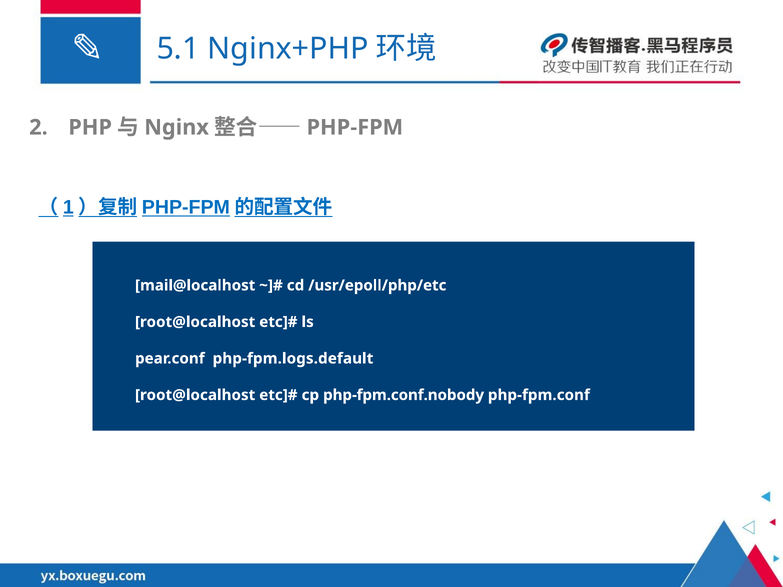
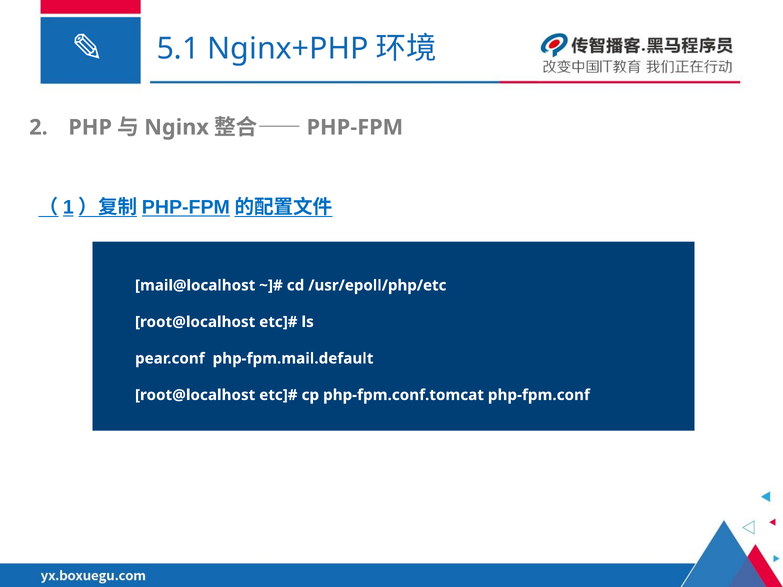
php-fpm.logs.default: php-fpm.logs.default -> php-fpm.mail.default
php-fpm.conf.nobody: php-fpm.conf.nobody -> php-fpm.conf.tomcat
